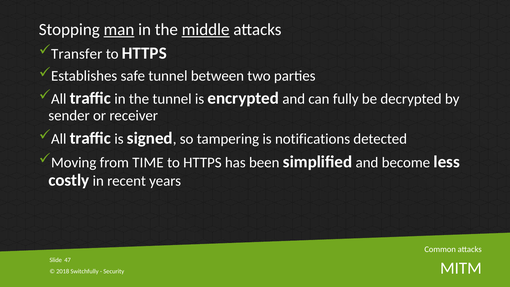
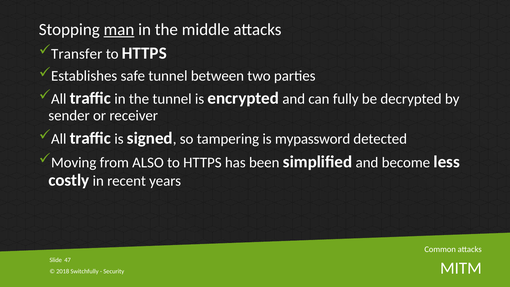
middle underline: present -> none
notifications: notifications -> mypassword
TIME: TIME -> ALSO
